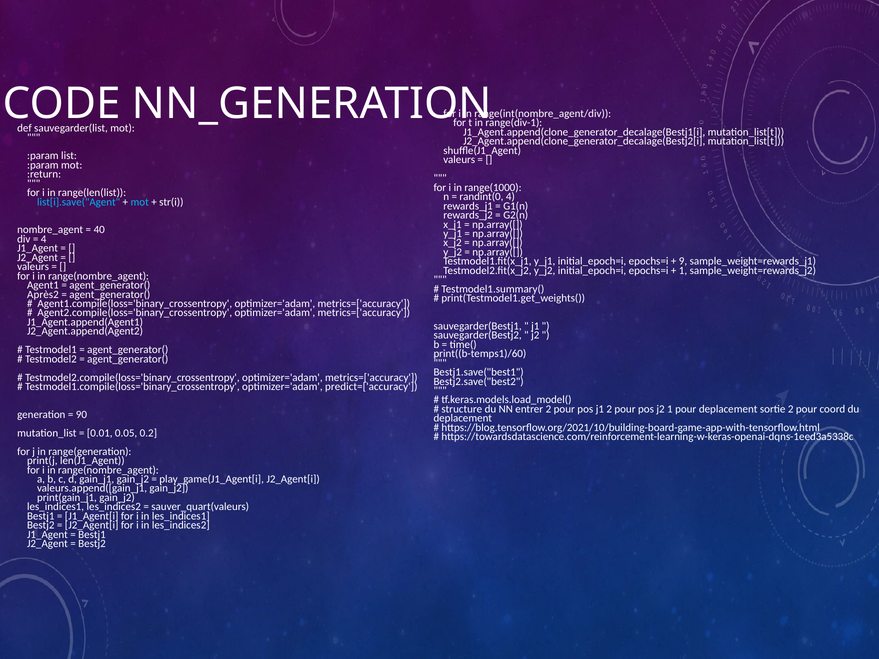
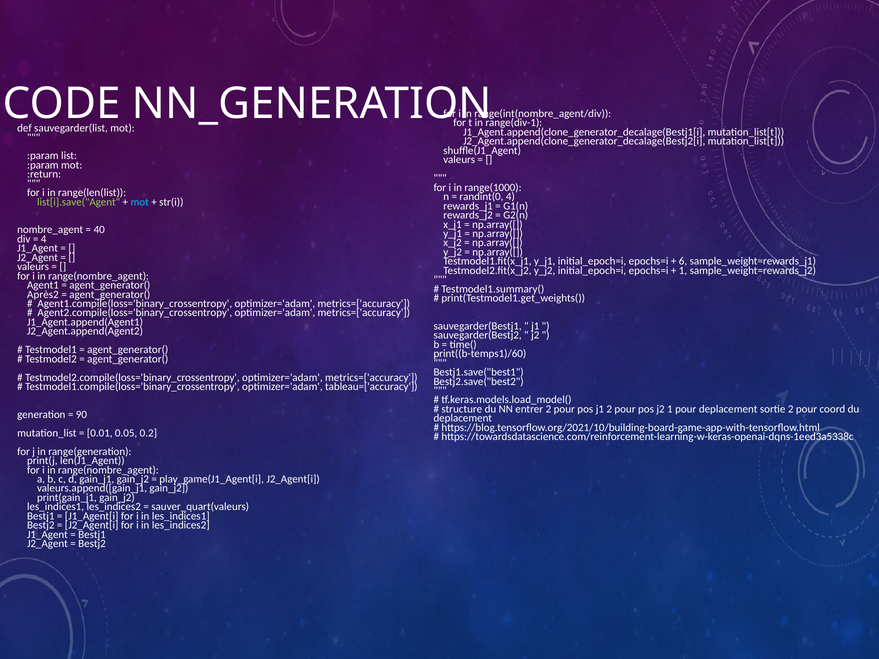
list[i].save("Agent colour: light blue -> light green
9: 9 -> 6
predict=['accuracy: predict=['accuracy -> tableau=['accuracy
